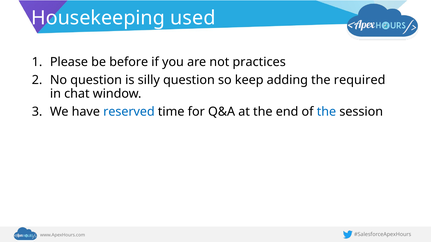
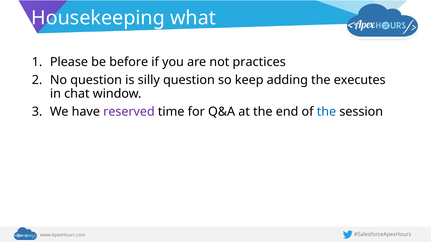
used: used -> what
required: required -> executes
reserved colour: blue -> purple
